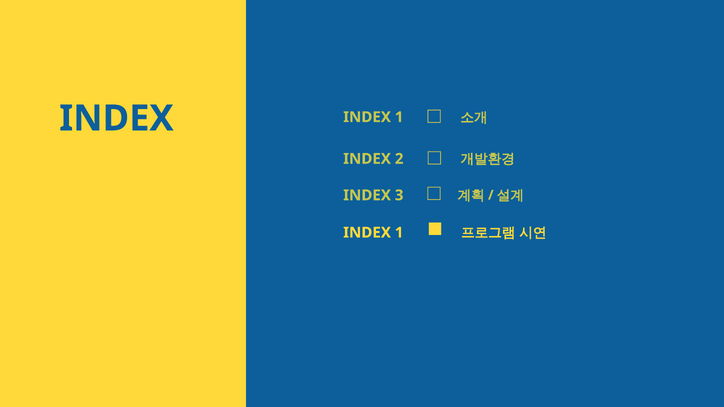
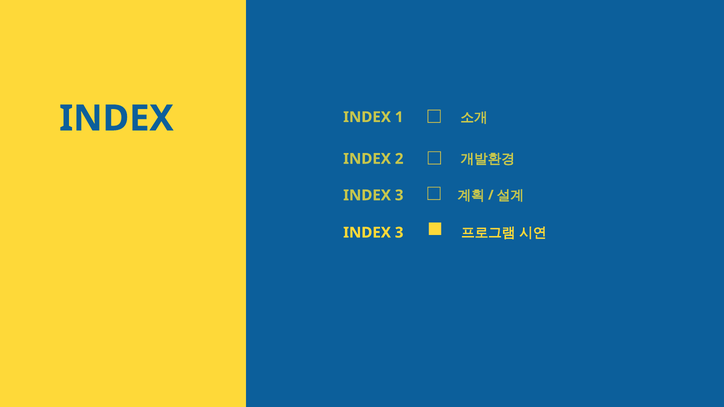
1 at (399, 233): 1 -> 3
